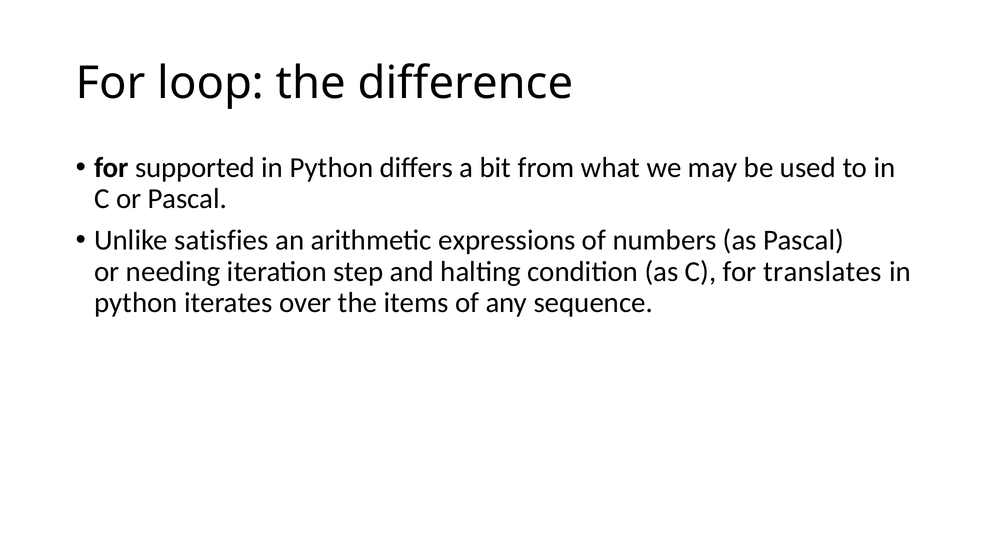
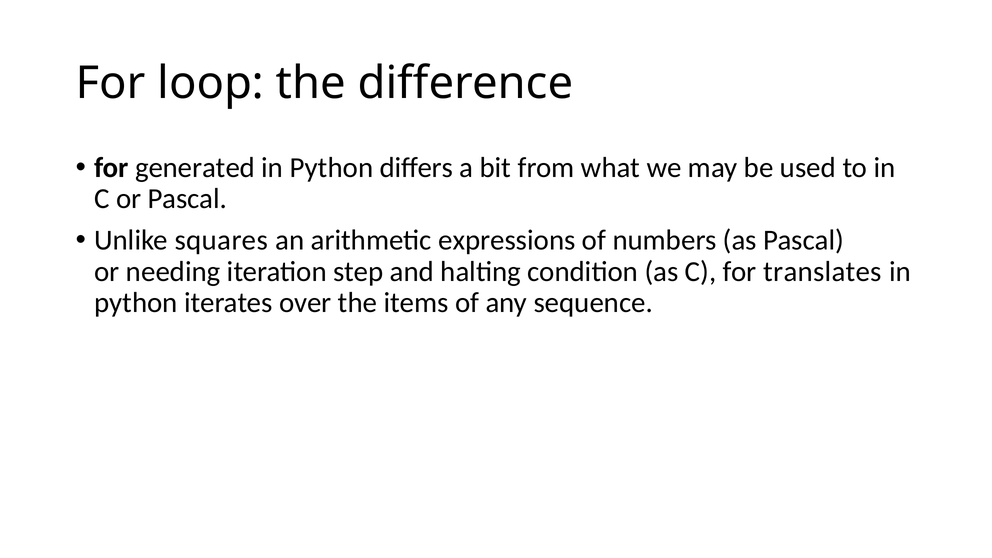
supported: supported -> generated
satisfies: satisfies -> squares
